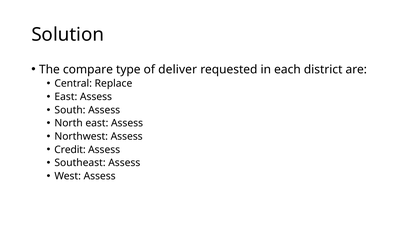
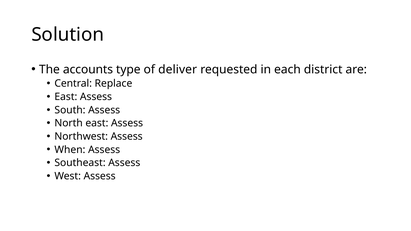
compare: compare -> accounts
Credit: Credit -> When
